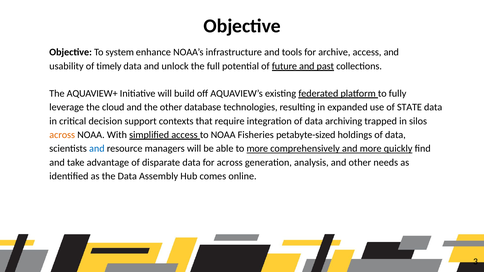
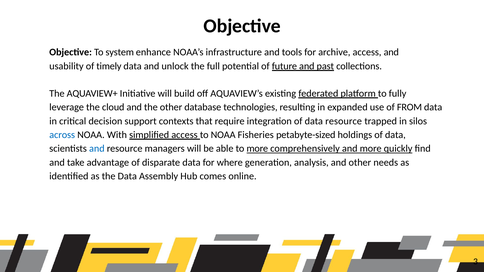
STATE: STATE -> FROM
data archiving: archiving -> resource
across at (62, 135) colour: orange -> blue
for across: across -> where
